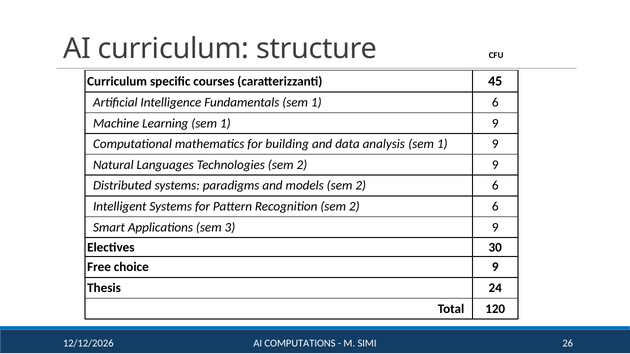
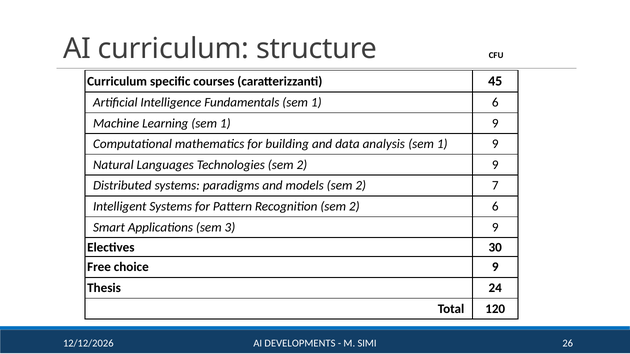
models sem 2 6: 6 -> 7
COMPUTATIONS: COMPUTATIONS -> DEVELOPMENTS
